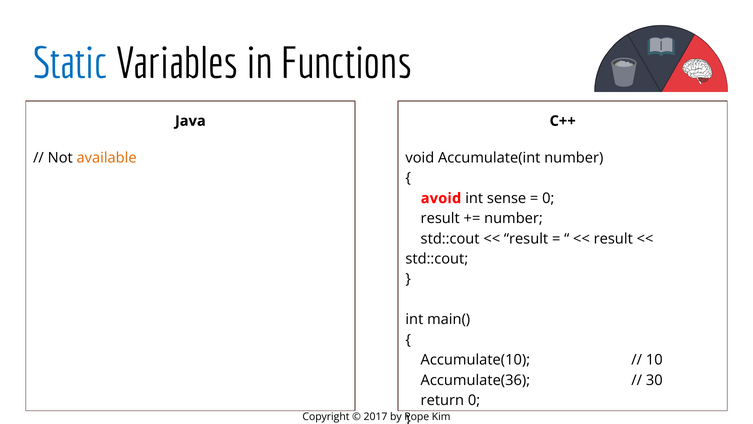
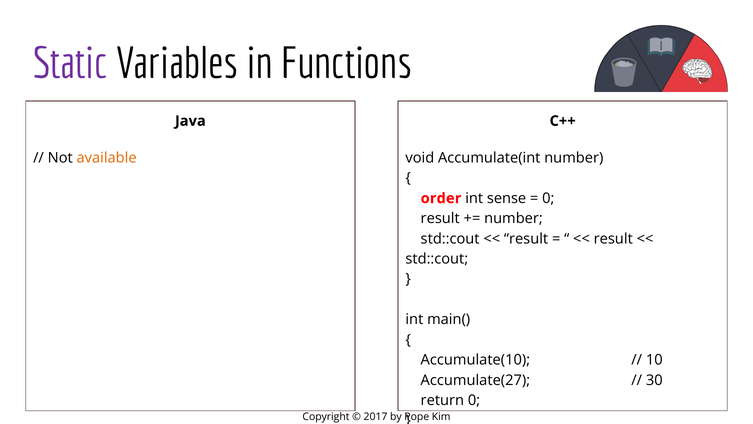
Static colour: blue -> purple
avoid: avoid -> order
Accumulate(36: Accumulate(36 -> Accumulate(27
